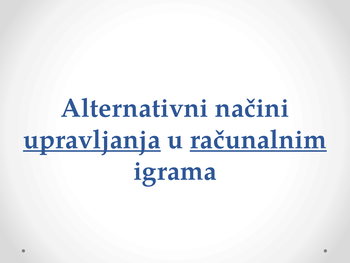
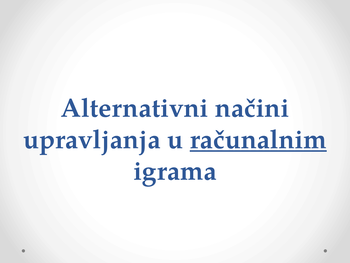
upravljanja underline: present -> none
